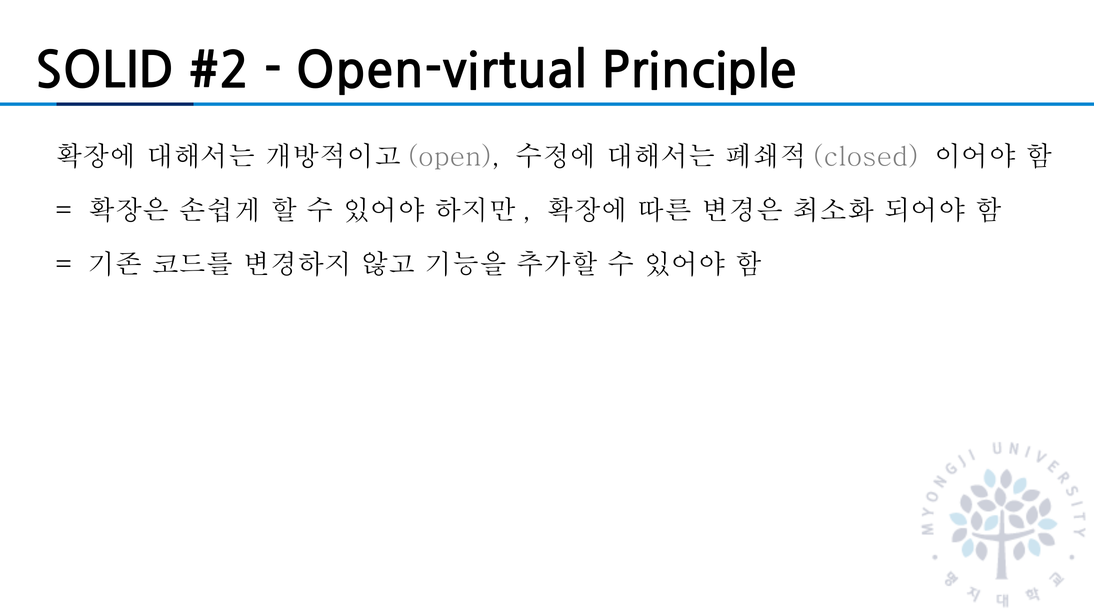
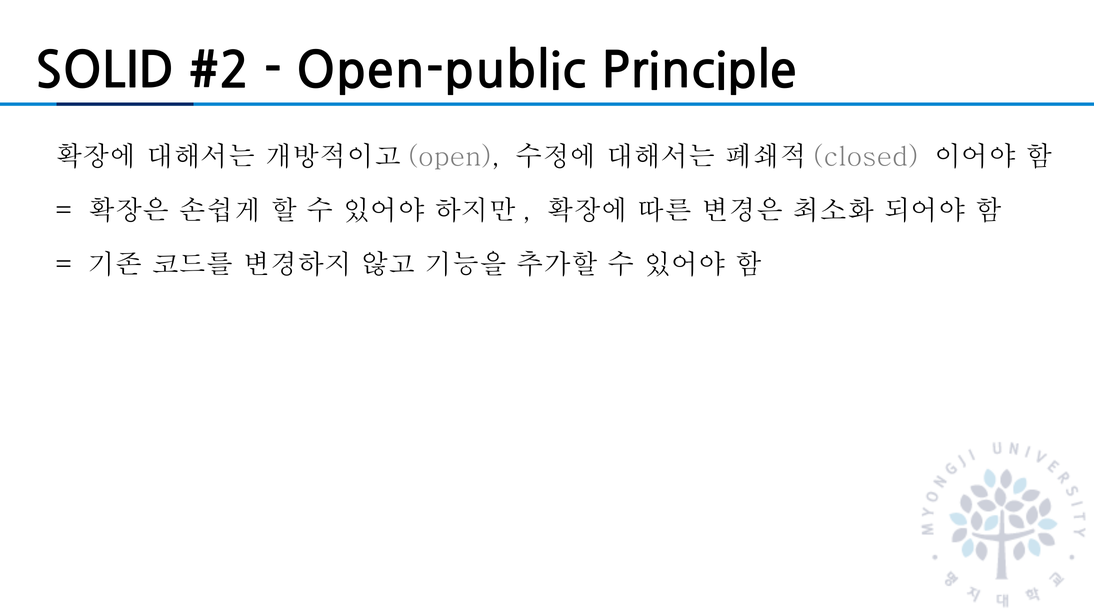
Open-virtual: Open-virtual -> Open-public
